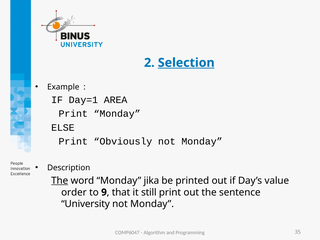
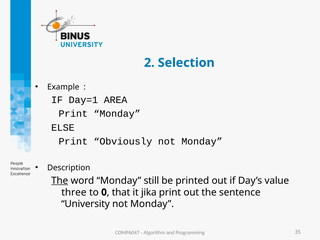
Selection underline: present -> none
jika: jika -> still
order: order -> three
9: 9 -> 0
still: still -> jika
